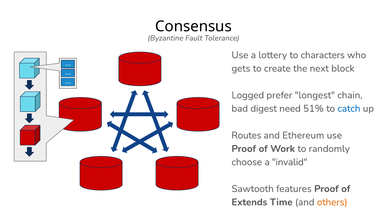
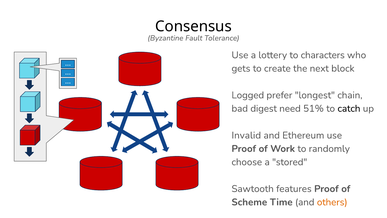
catch colour: blue -> black
Routes: Routes -> Invalid
invalid: invalid -> stored
Extends: Extends -> Scheme
